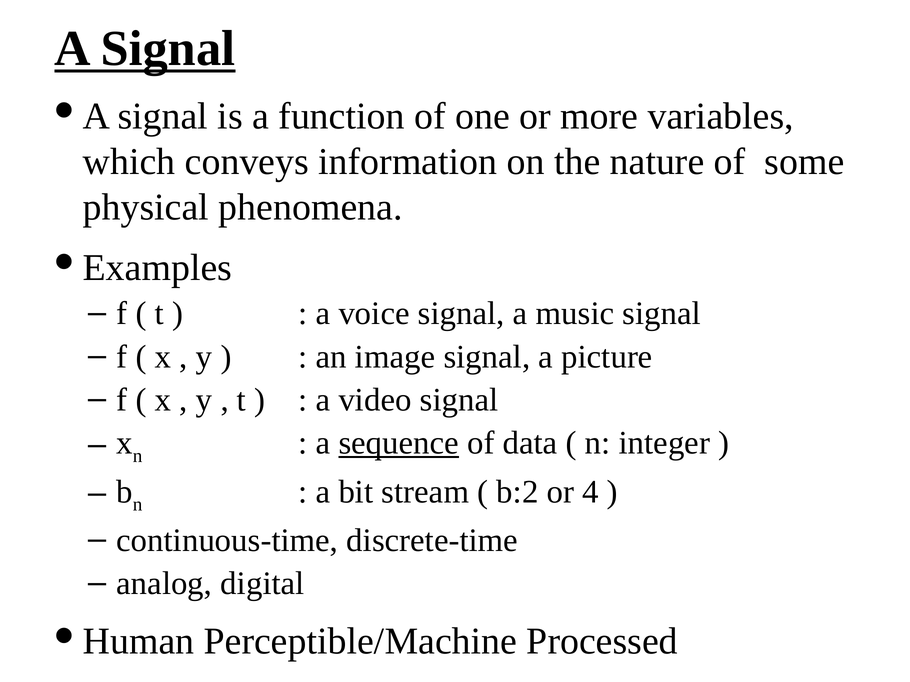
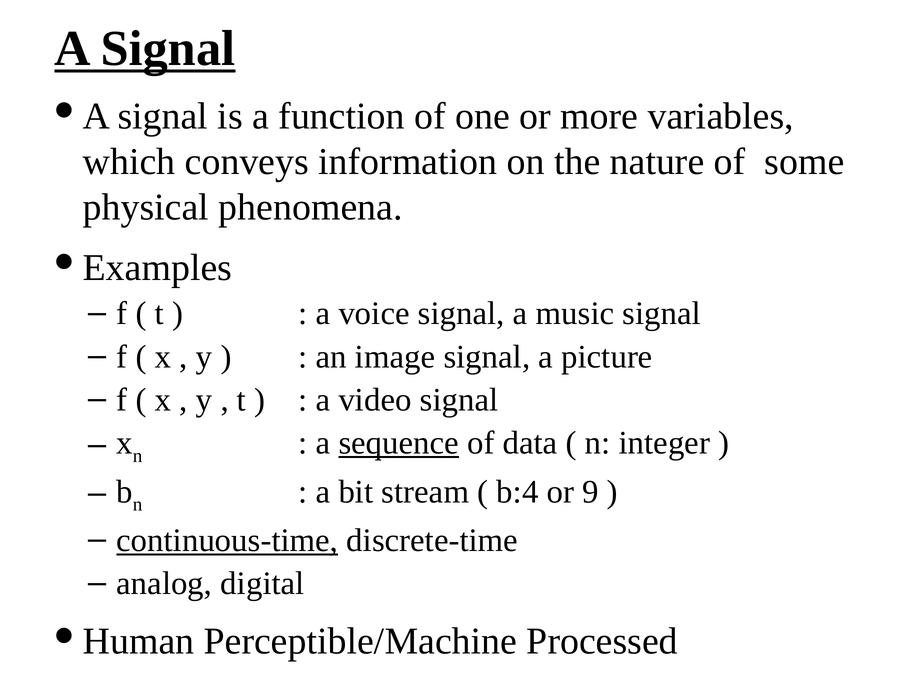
b:2: b:2 -> b:4
4: 4 -> 9
continuous-time underline: none -> present
